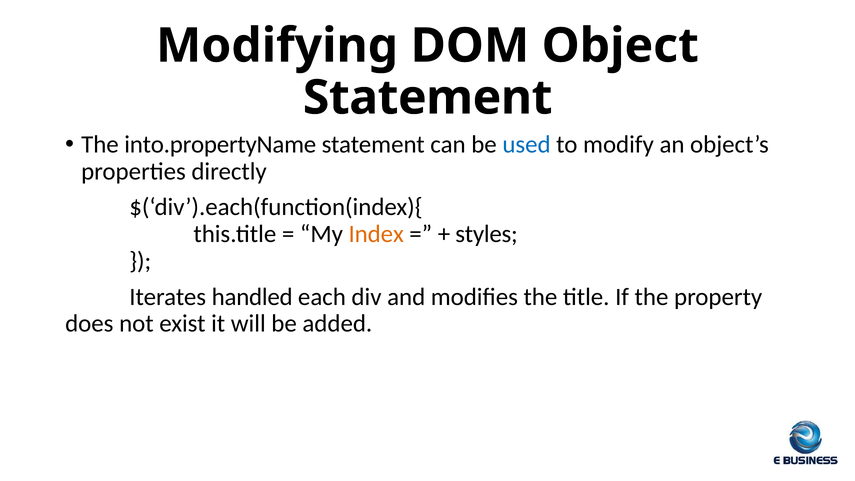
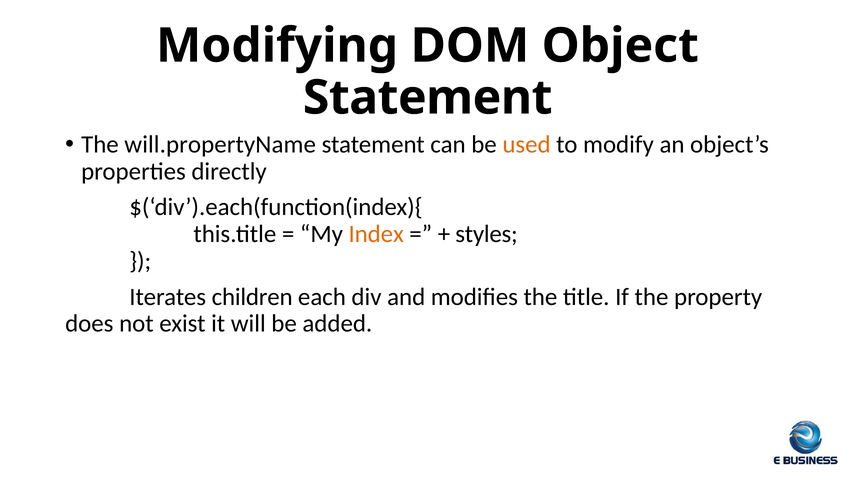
into.propertyName: into.propertyName -> will.propertyName
used colour: blue -> orange
handled: handled -> children
